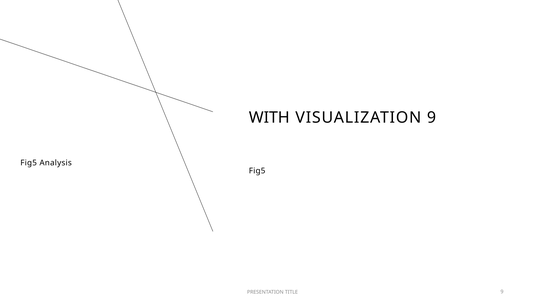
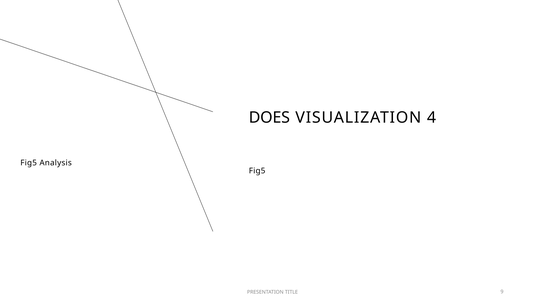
WITH: WITH -> DOES
VISUALIZATION 9: 9 -> 4
